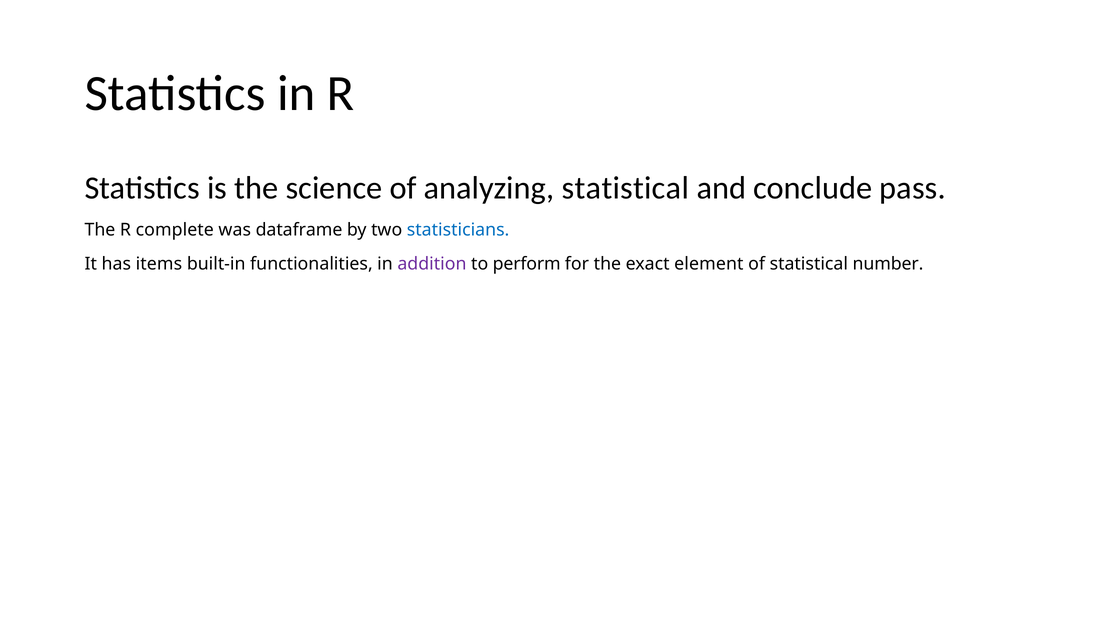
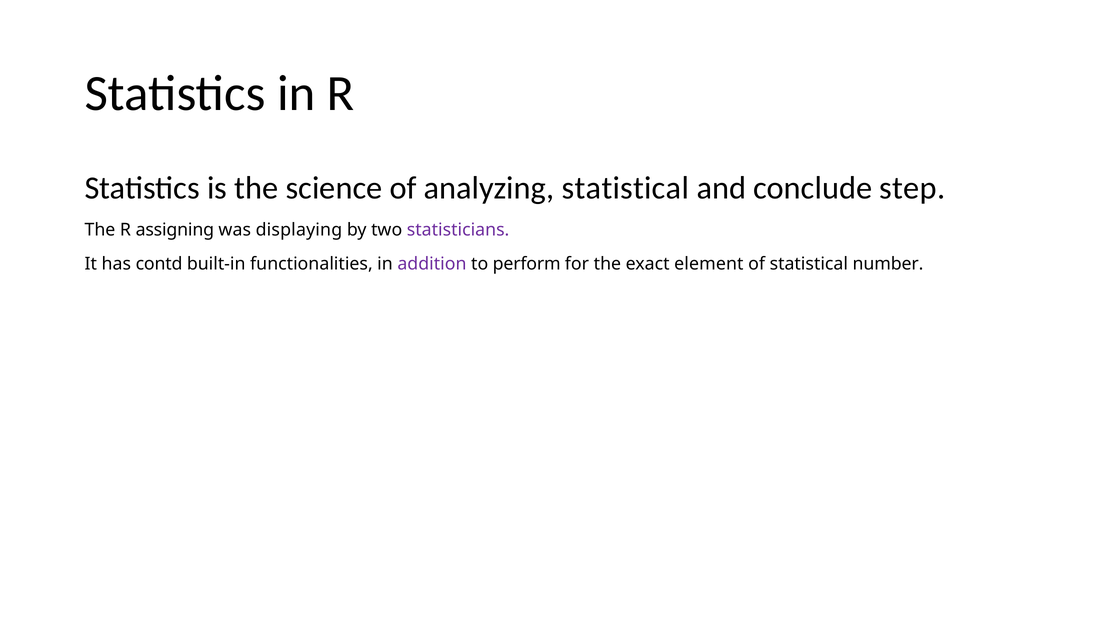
pass: pass -> step
complete: complete -> assigning
dataframe: dataframe -> displaying
statisticians colour: blue -> purple
items: items -> contd
